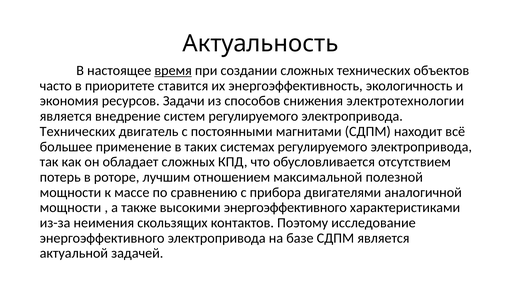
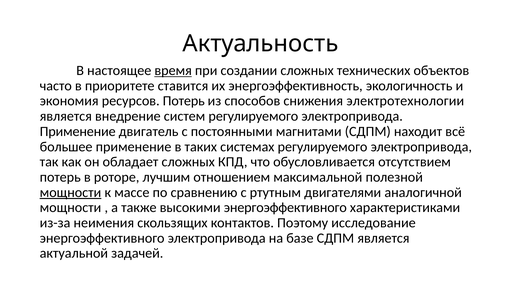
ресурсов Задачи: Задачи -> Потерь
Технических at (78, 131): Технических -> Применение
мощности at (70, 192) underline: none -> present
прибора: прибора -> ртутным
